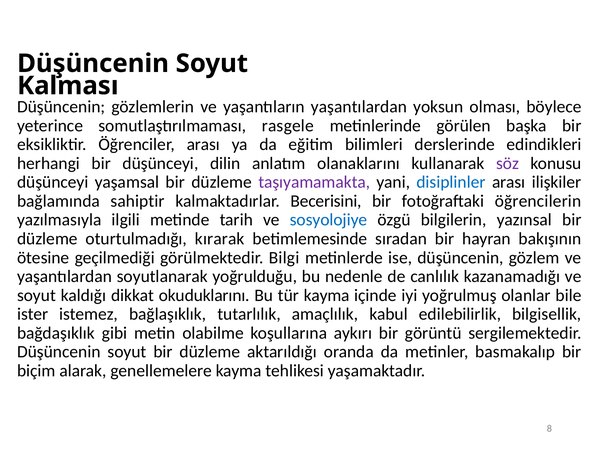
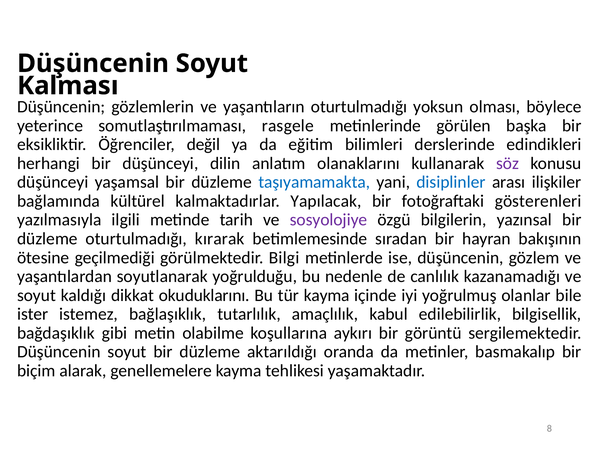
yaşantıların yaşantılardan: yaşantılardan -> oturtulmadığı
Öğrenciler arası: arası -> değil
taşıyamamakta colour: purple -> blue
sahiptir: sahiptir -> kültürel
Becerisini: Becerisini -> Yapılacak
öğrencilerin: öğrencilerin -> gösterenleri
sosyolojiye colour: blue -> purple
